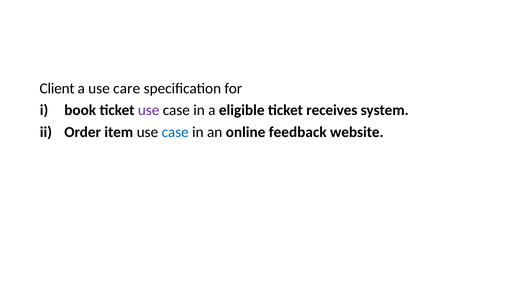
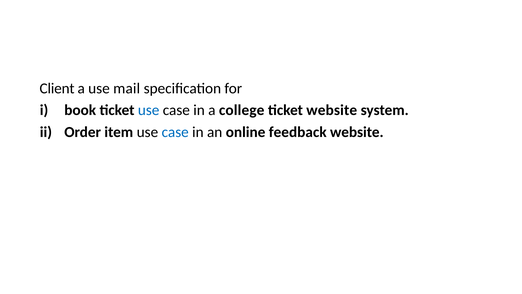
care: care -> mail
use at (149, 110) colour: purple -> blue
eligible: eligible -> college
ticket receives: receives -> website
